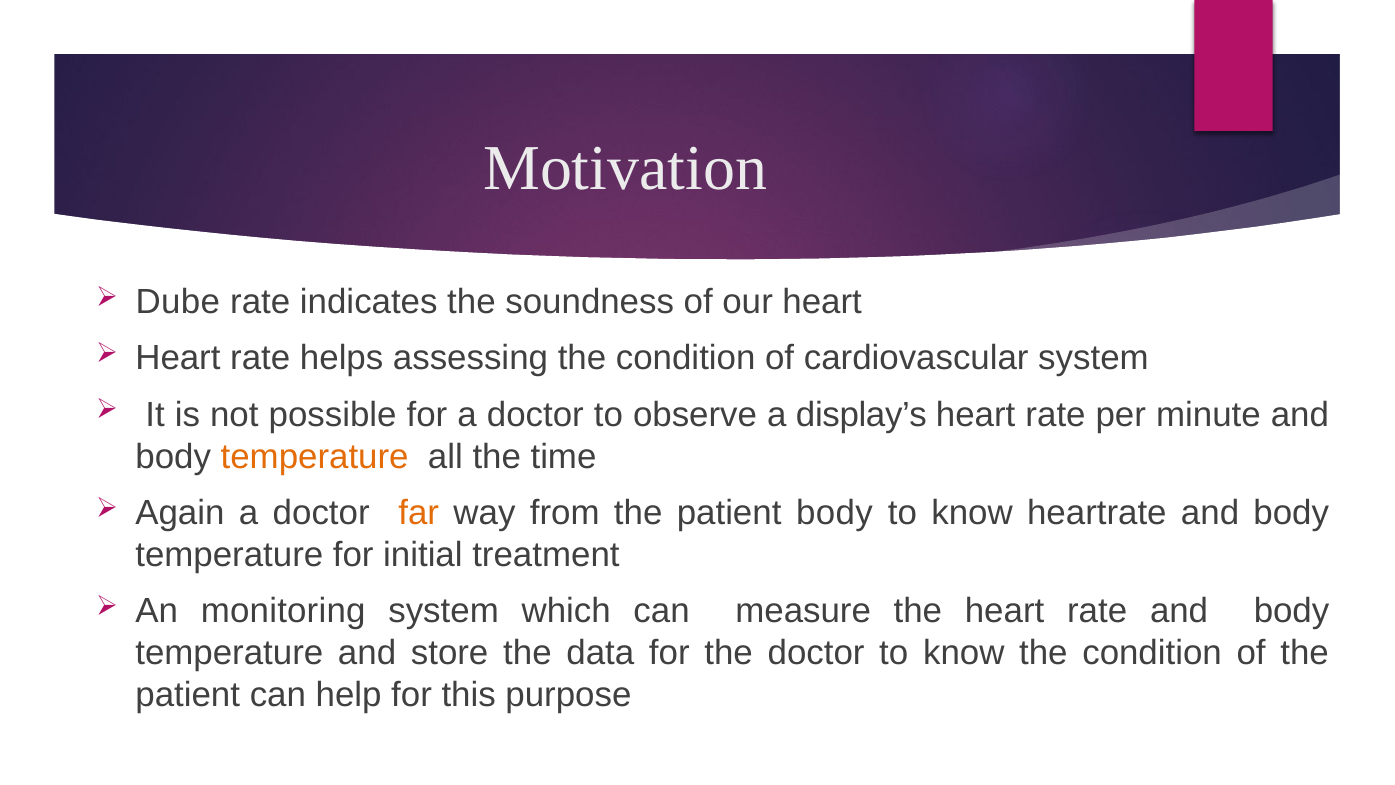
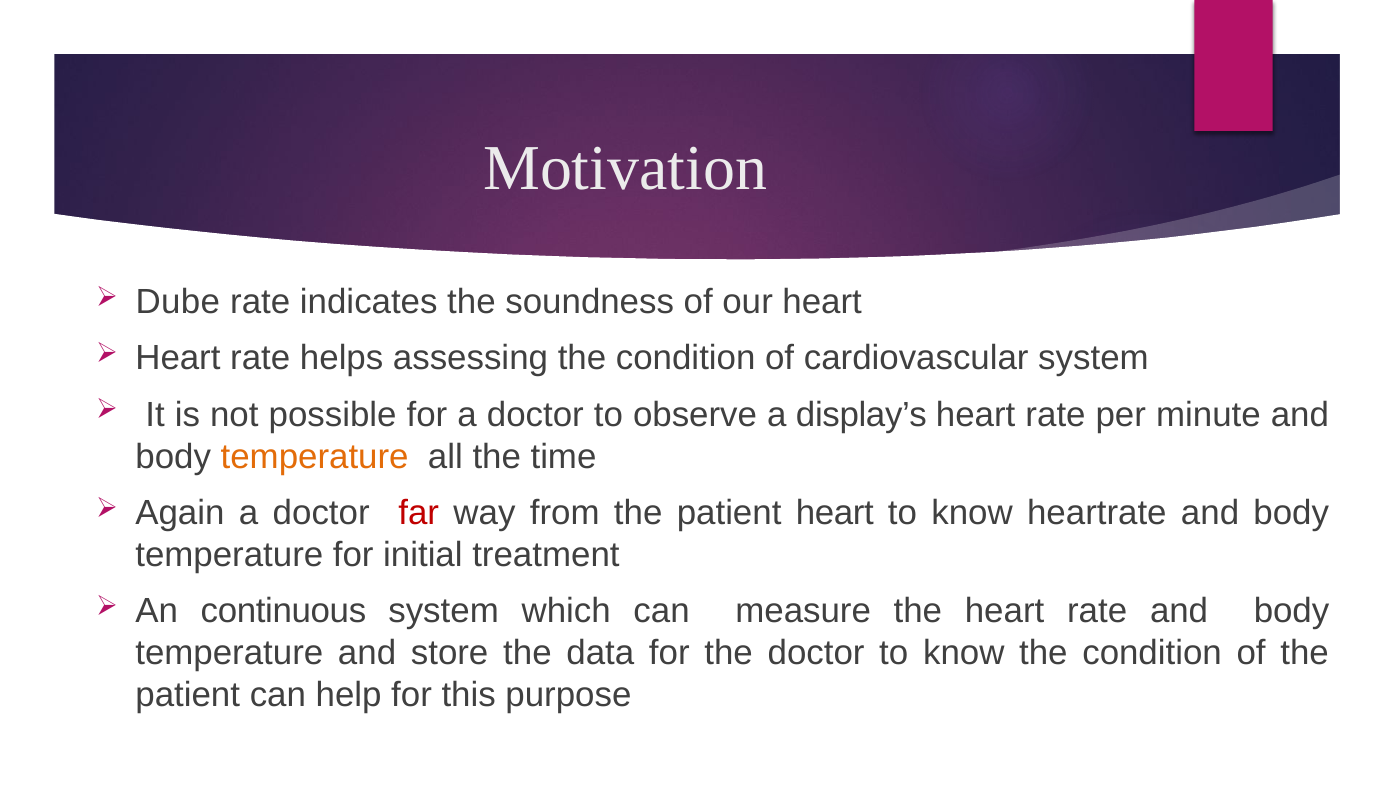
far colour: orange -> red
patient body: body -> heart
monitoring: monitoring -> continuous
